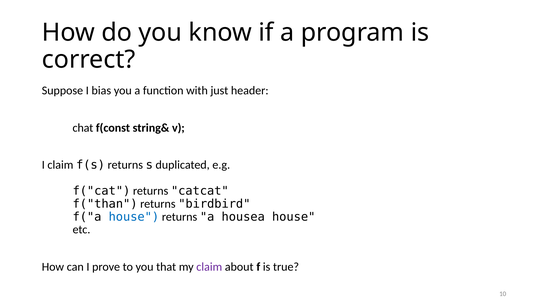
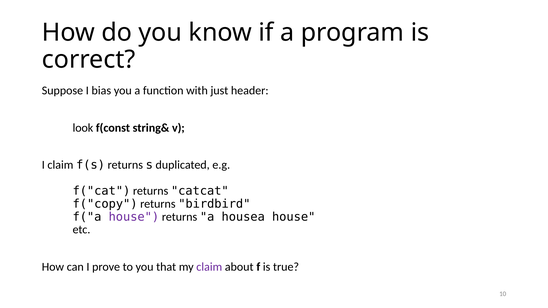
chat: chat -> look
f("than: f("than -> f("copy
house at (134, 217) colour: blue -> purple
